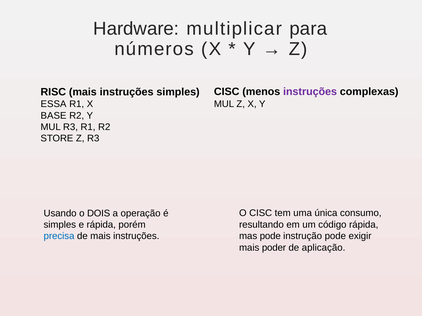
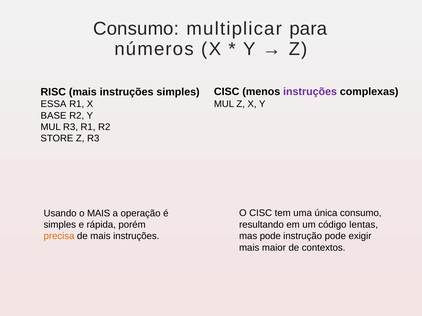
Hardware at (136, 29): Hardware -> Consumo
o DOIS: DOIS -> MAIS
código rápida: rápida -> lentas
precisa colour: blue -> orange
poder: poder -> maior
aplicação: aplicação -> contextos
